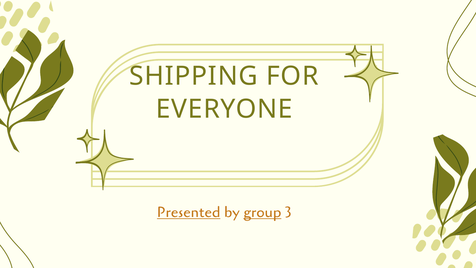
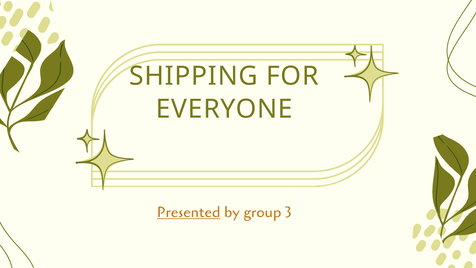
group underline: present -> none
